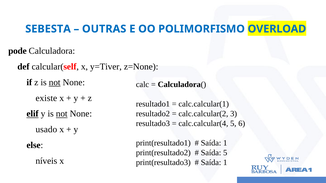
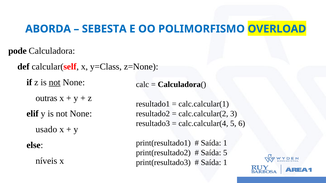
SEBESTA: SEBESTA -> ABORDA
OUTRAS: OUTRAS -> SEBESTA
y=Tiver: y=Tiver -> y=Class
existe: existe -> outras
elif underline: present -> none
not at (62, 114) underline: present -> none
